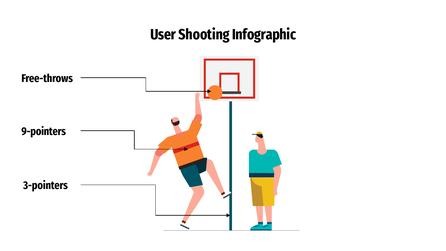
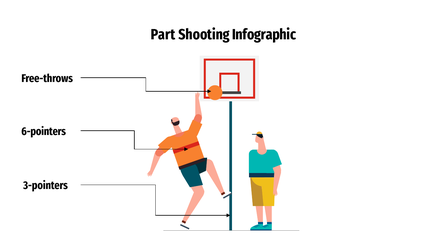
User: User -> Part
9-pointers: 9-pointers -> 6-pointers
